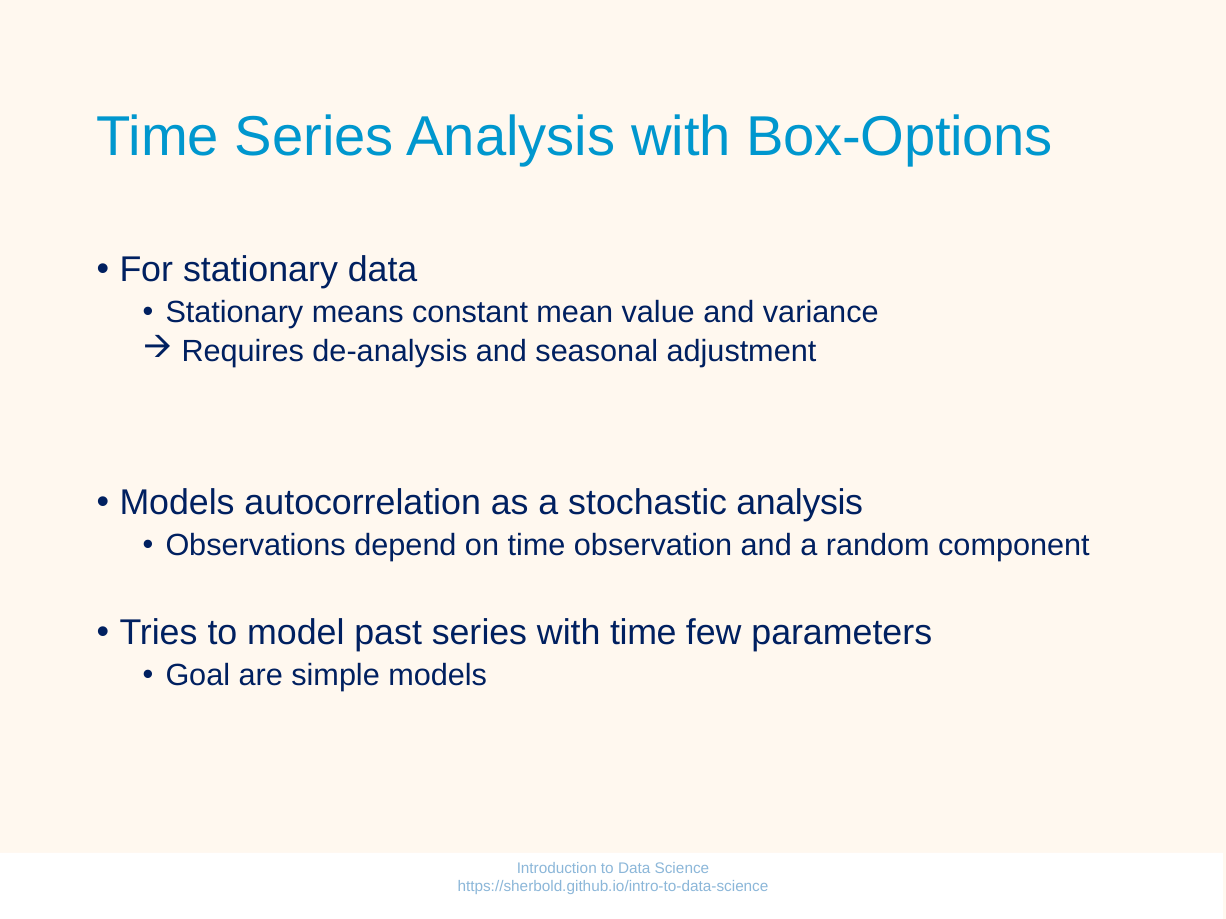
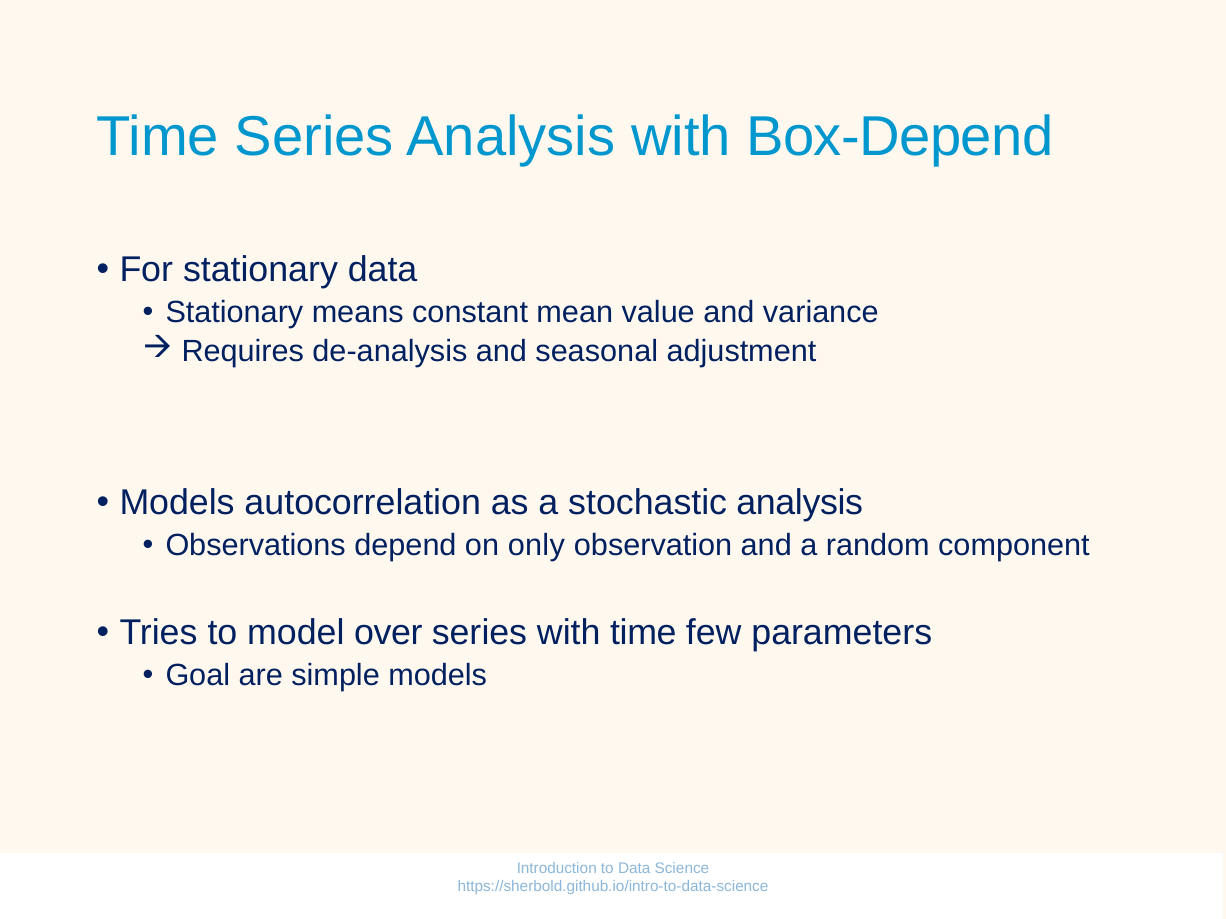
Box-Options: Box-Options -> Box-Depend
on time: time -> only
past: past -> over
